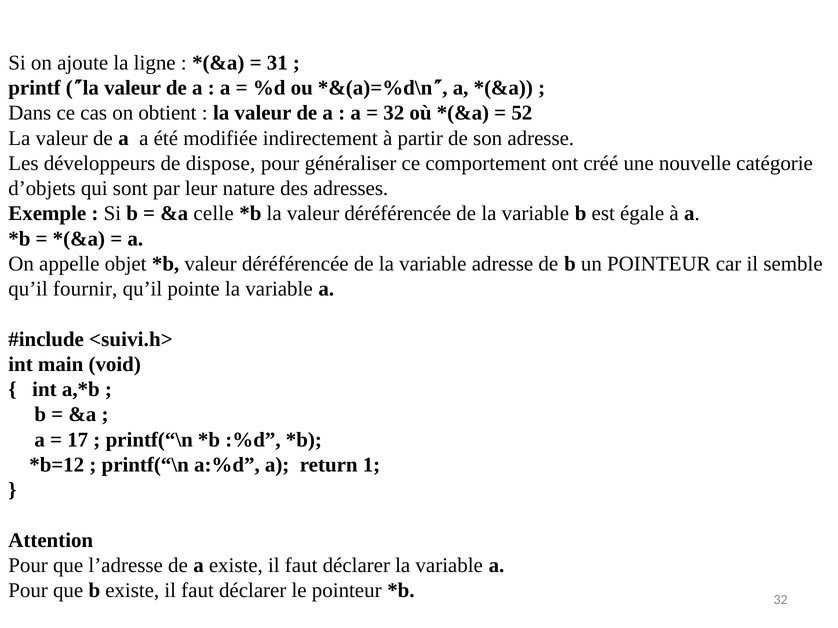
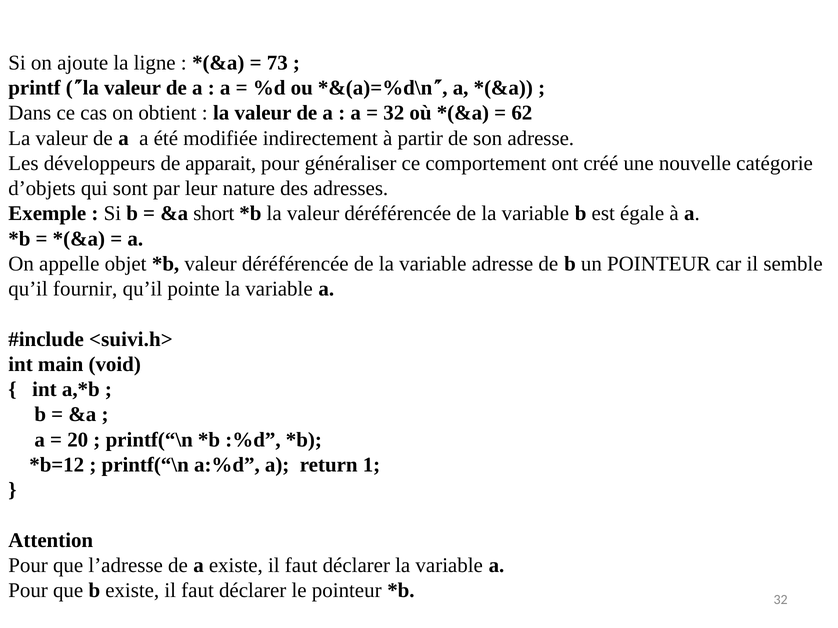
31: 31 -> 73
52: 52 -> 62
dispose: dispose -> apparait
celle: celle -> short
17: 17 -> 20
